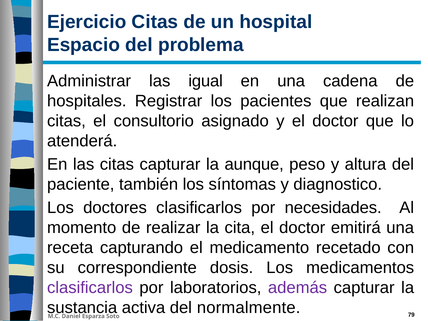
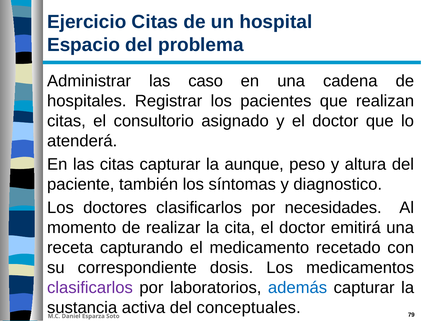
igual: igual -> caso
además colour: purple -> blue
normalmente: normalmente -> conceptuales
